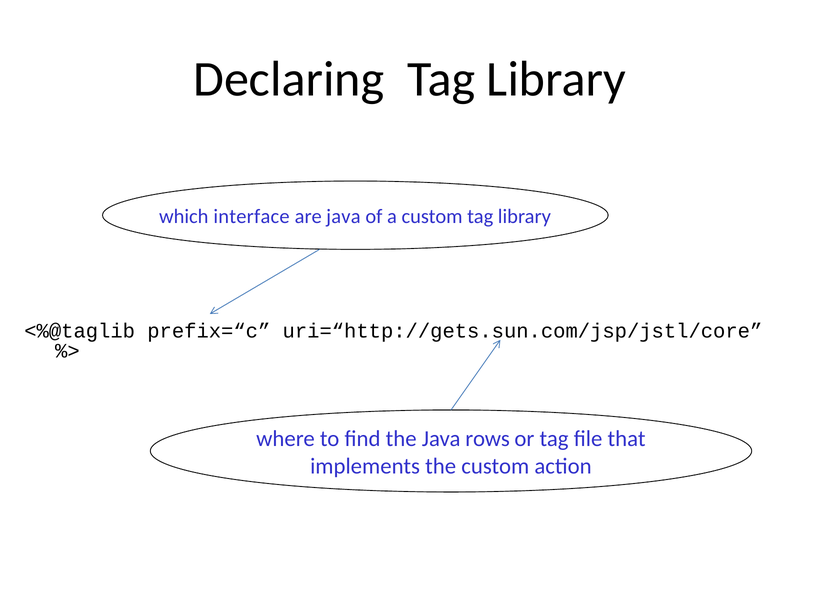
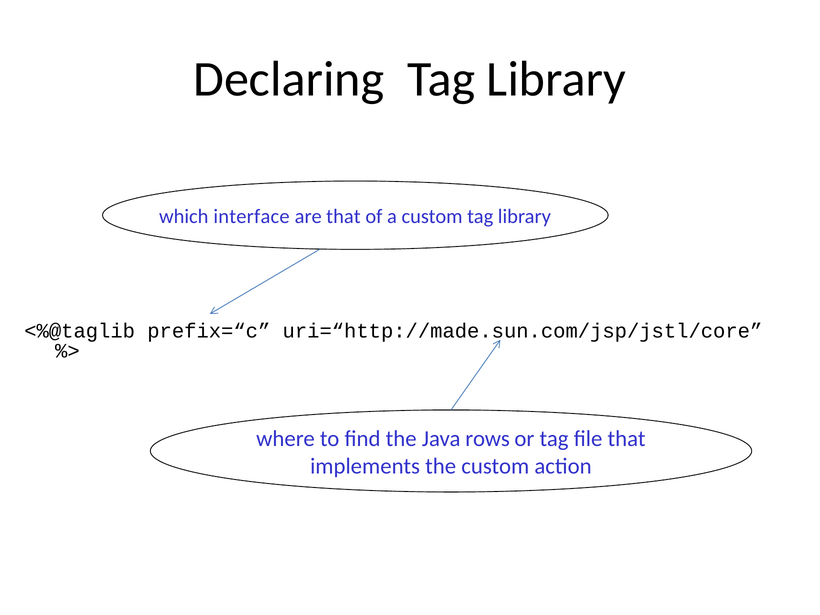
are java: java -> that
uri=“http://gets.sun.com/jsp/jstl/core: uri=“http://gets.sun.com/jsp/jstl/core -> uri=“http://made.sun.com/jsp/jstl/core
